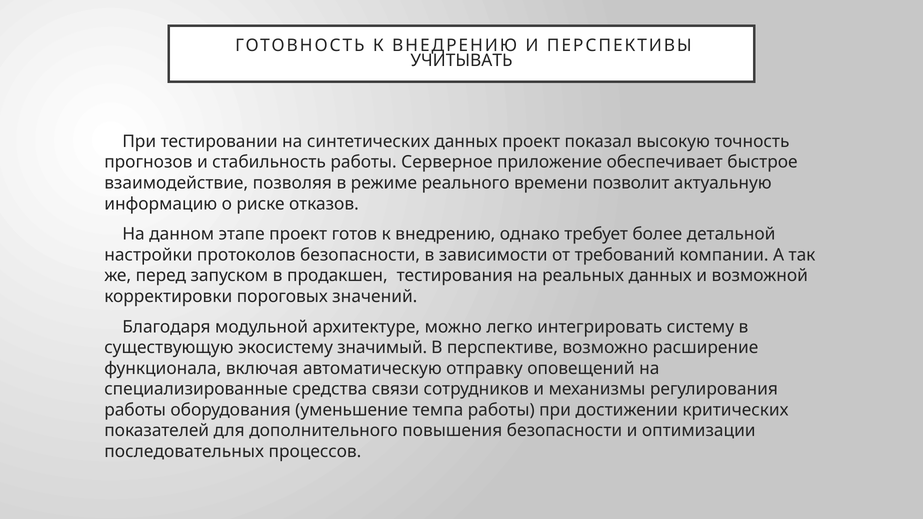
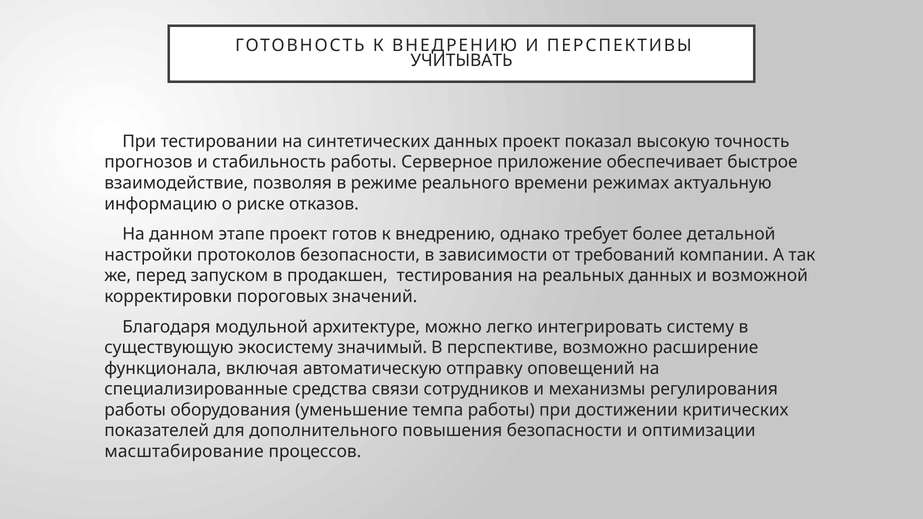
позволит: позволит -> режимах
последовательных: последовательных -> масштабирование
